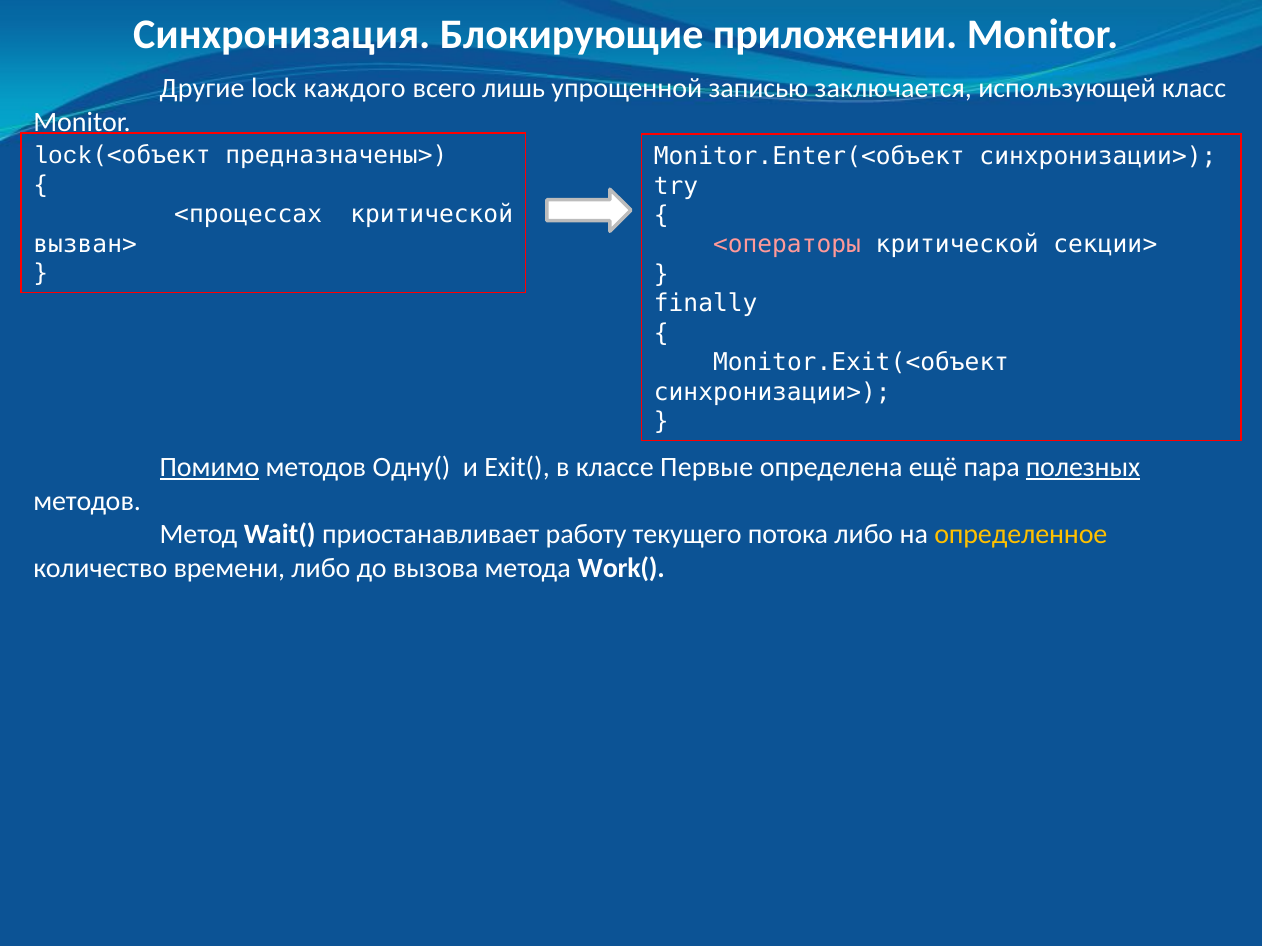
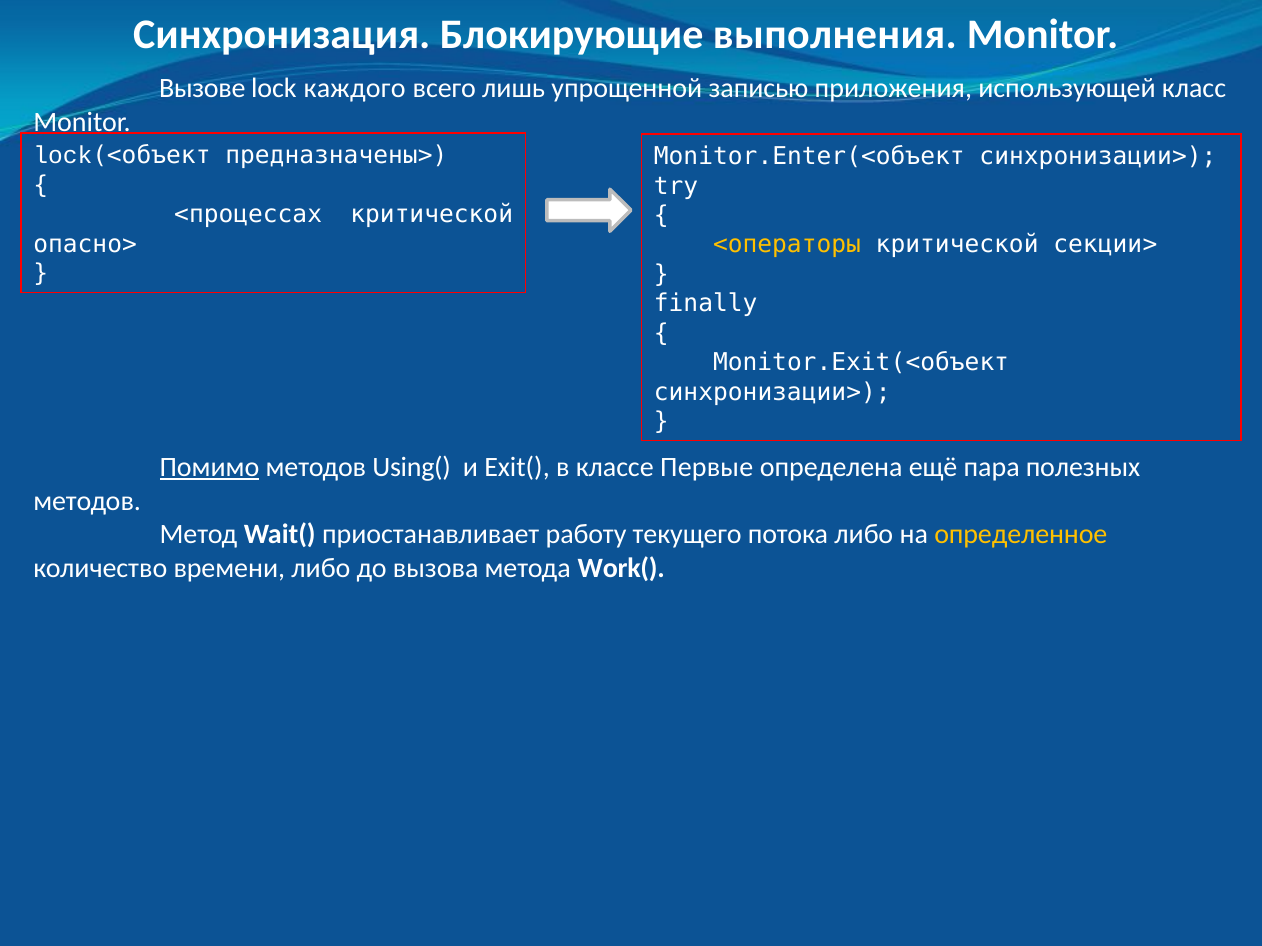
приложении: приложении -> выполнения
Другие: Другие -> Вызове
заключается: заключается -> приложения
вызван>: вызван> -> опасно>
<операторы colour: pink -> yellow
Одну(: Одну( -> Using(
полезных underline: present -> none
